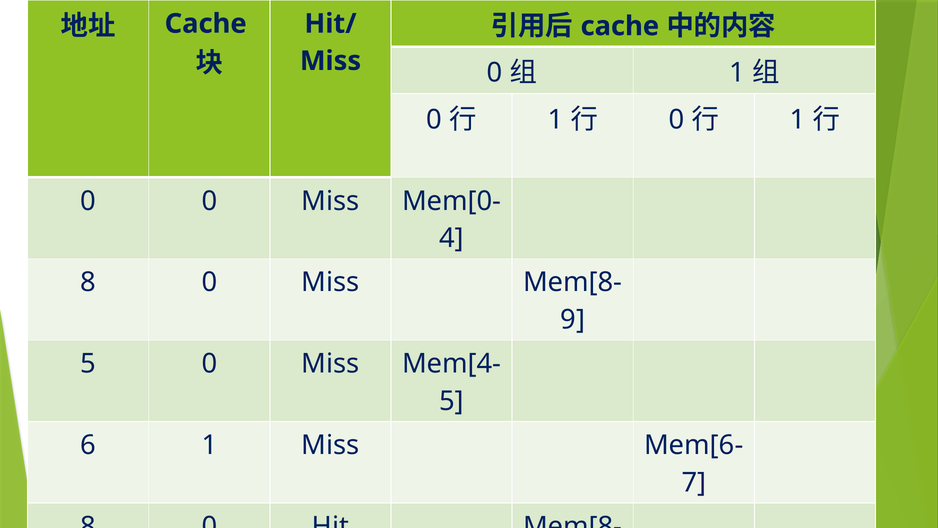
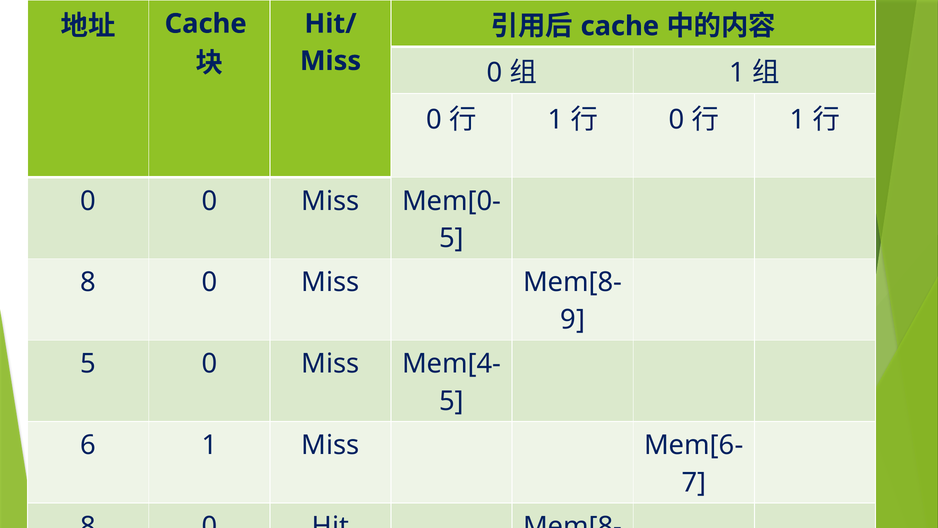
4 at (452, 238): 4 -> 5
